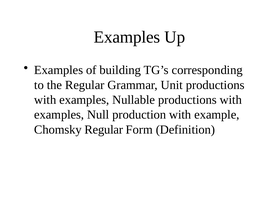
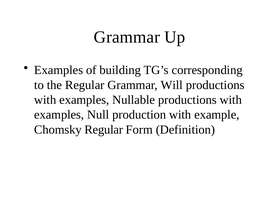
Examples at (127, 37): Examples -> Grammar
Unit: Unit -> Will
